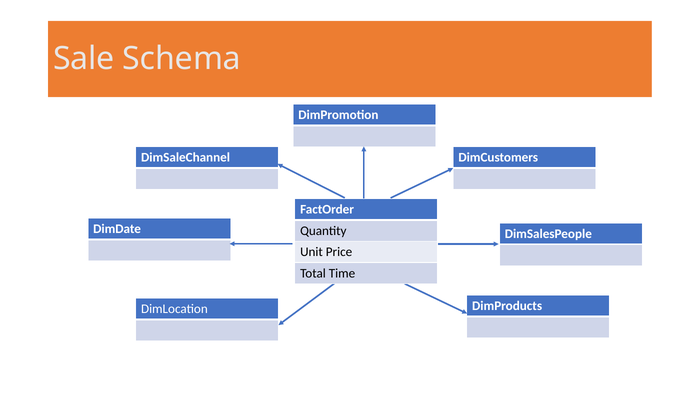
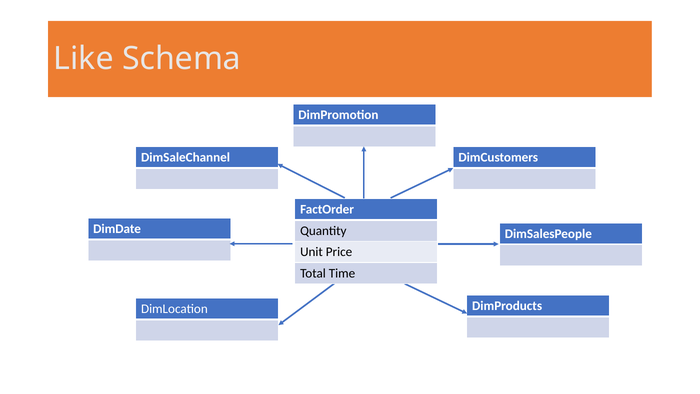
Sale: Sale -> Like
